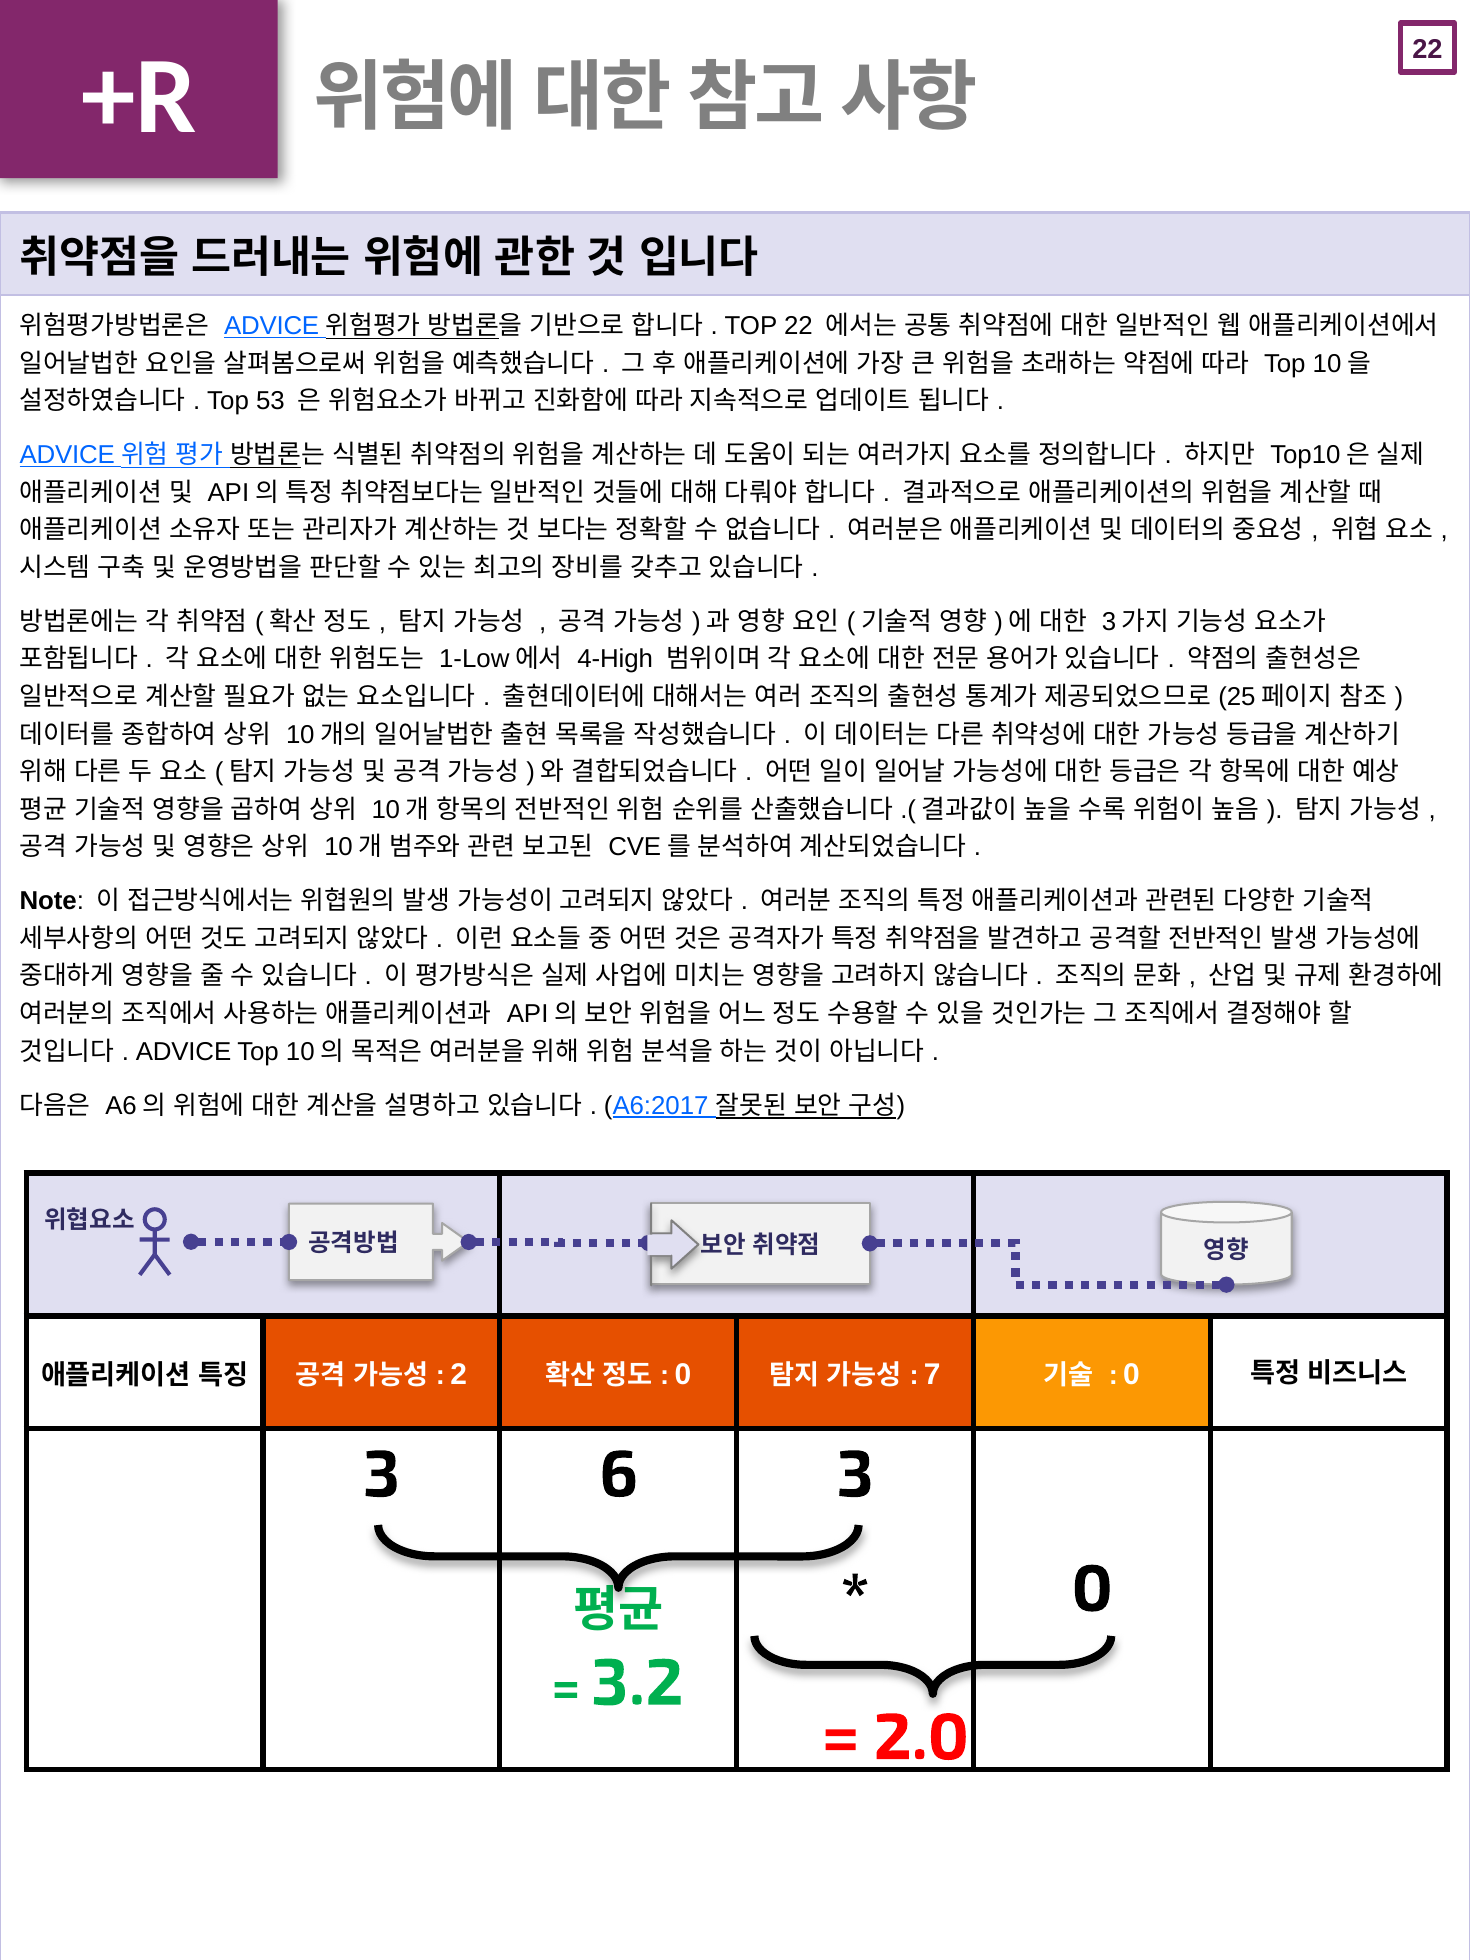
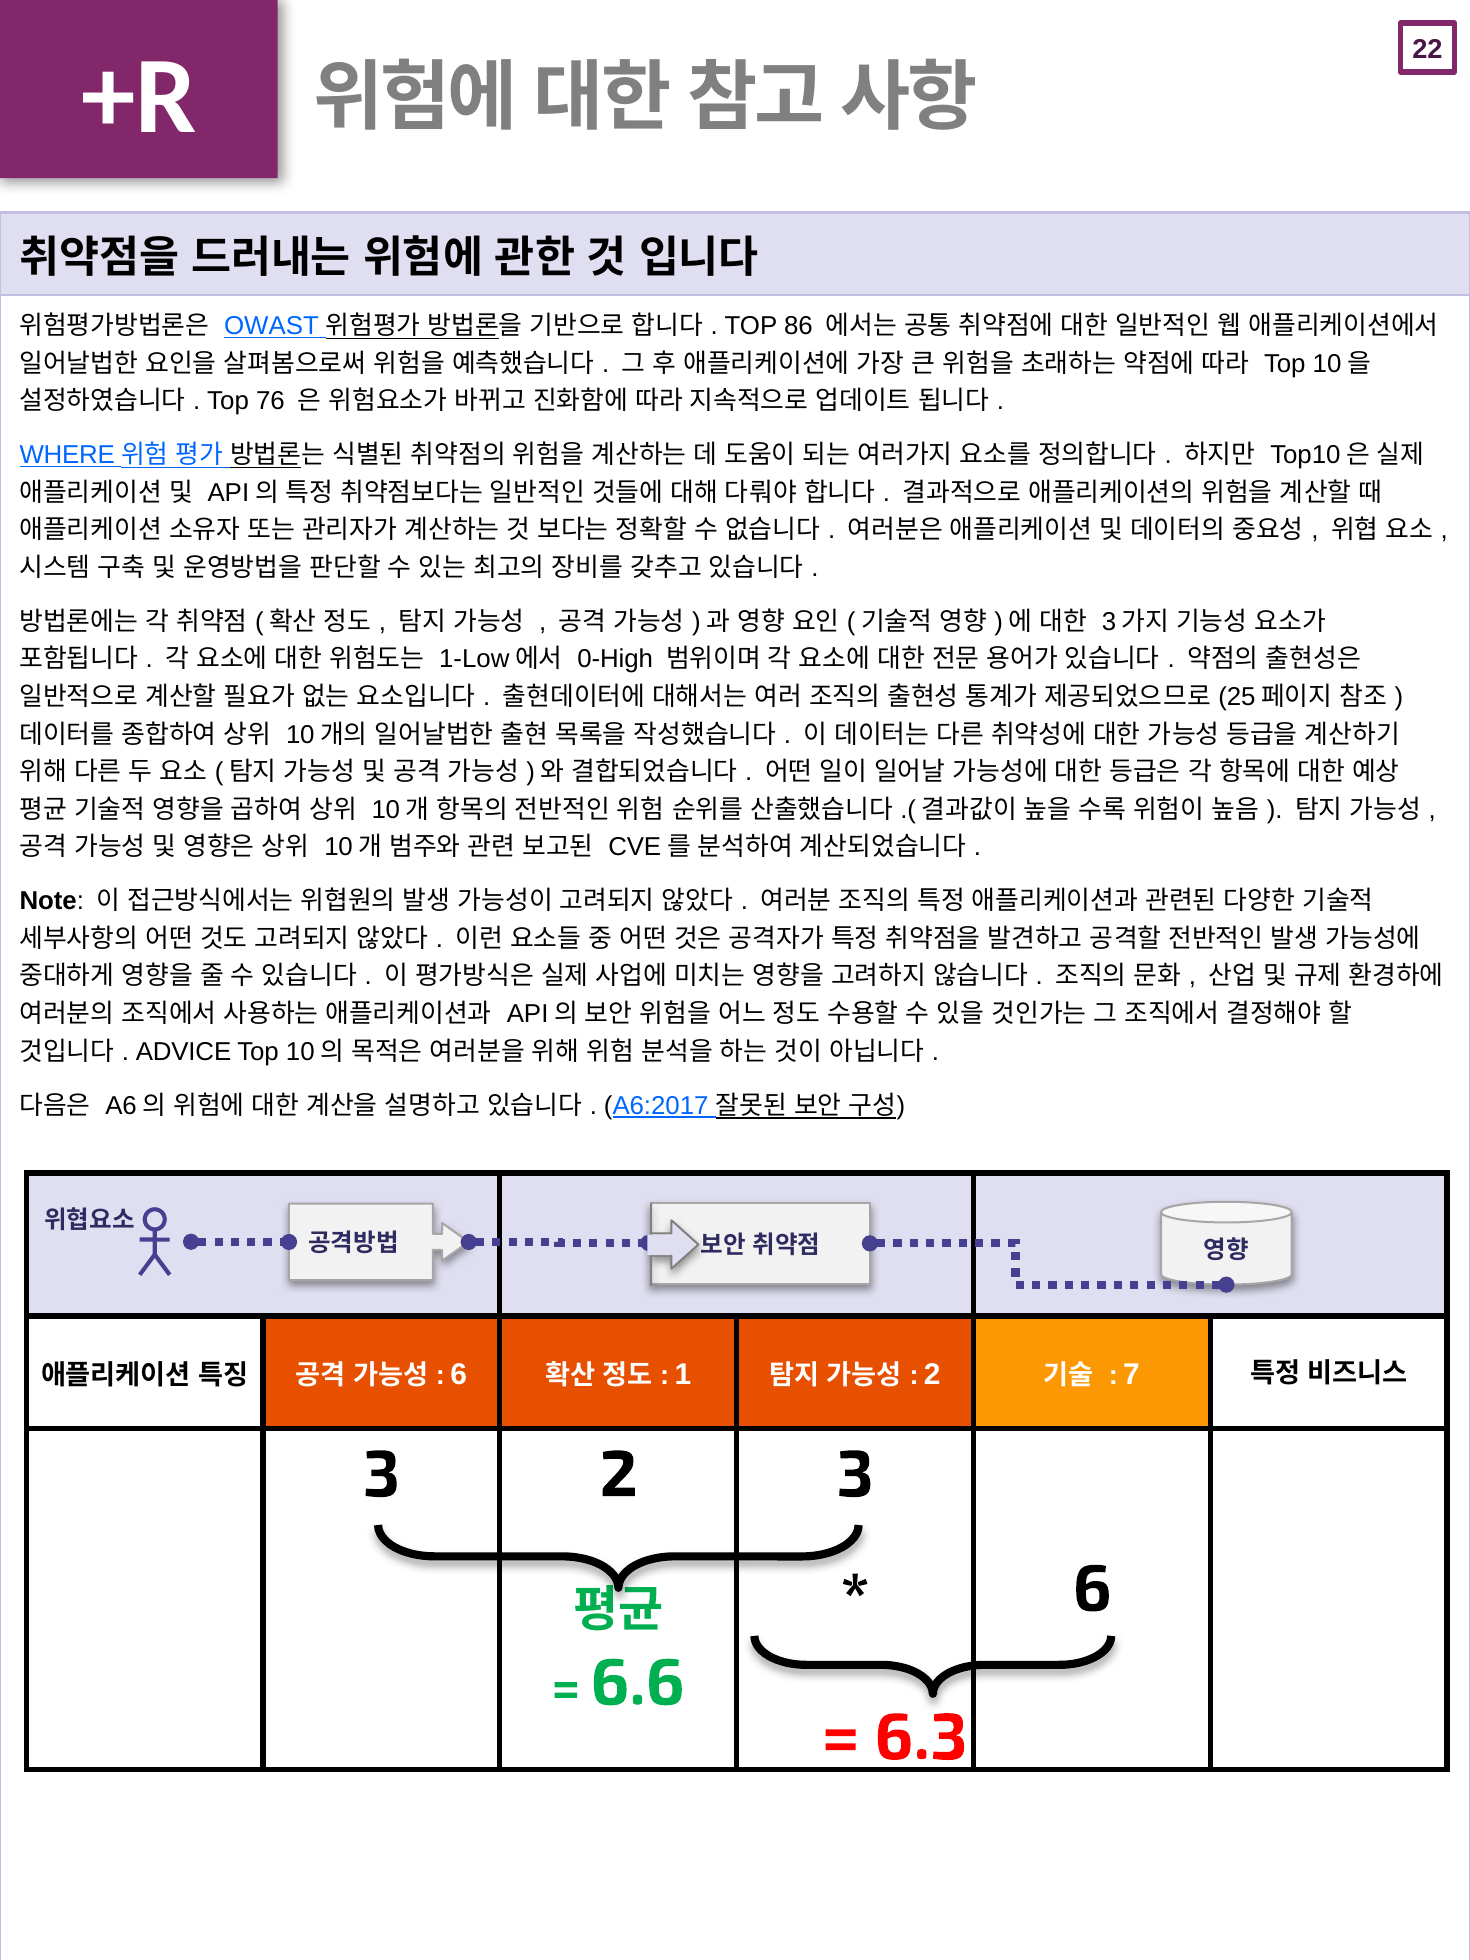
ADVICE at (272, 326): ADVICE -> OWAST
TOP 22: 22 -> 86
53: 53 -> 76
ADVICE at (67, 455): ADVICE -> WHERE
4-High: 4-High -> 0-High
2 at (459, 1374): 2 -> 6
0 at (683, 1374): 0 -> 1
7 at (932, 1374): 7 -> 2
0 at (1132, 1374): 0 -> 7
3 6: 6 -> 2
0 at (1092, 1589): 0 -> 6
3.2: 3.2 -> 6.6
2.0: 2.0 -> 6.3
